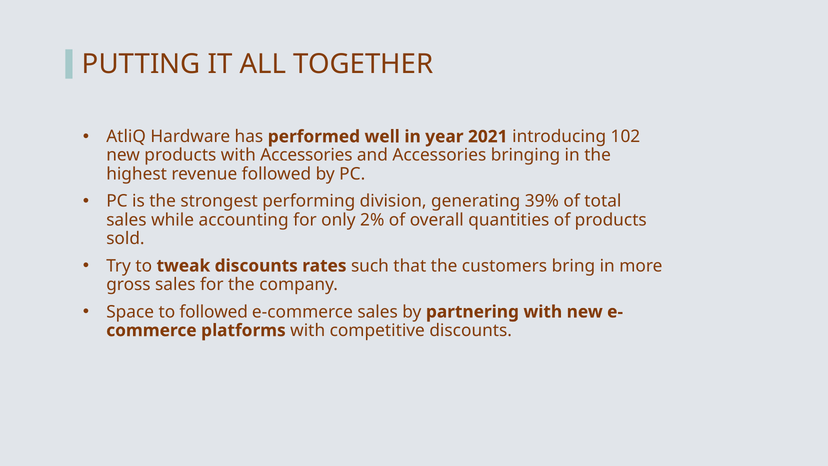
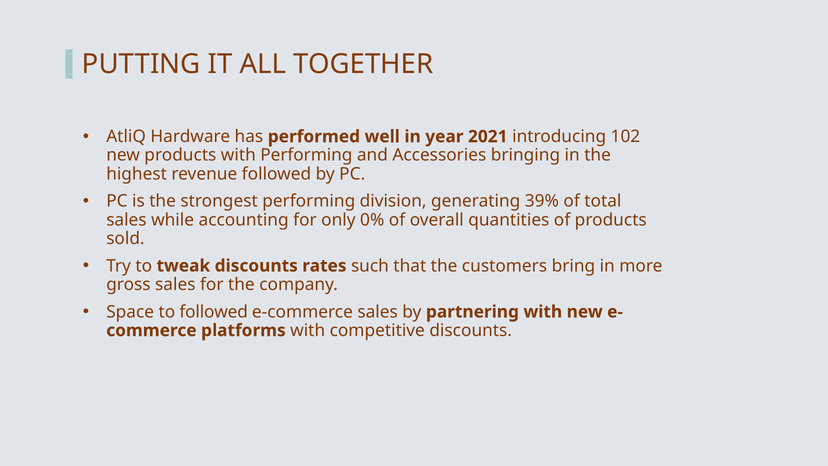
with Accessories: Accessories -> Performing
2%: 2% -> 0%
